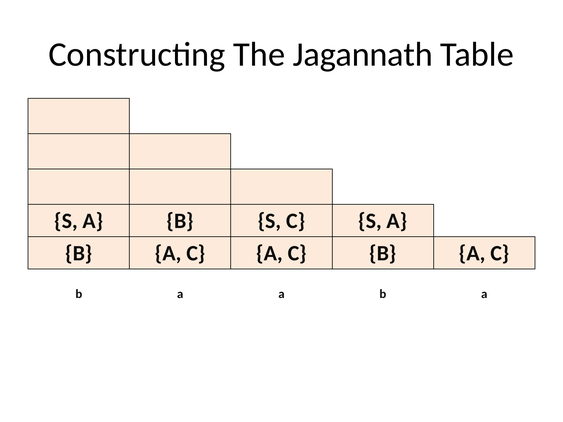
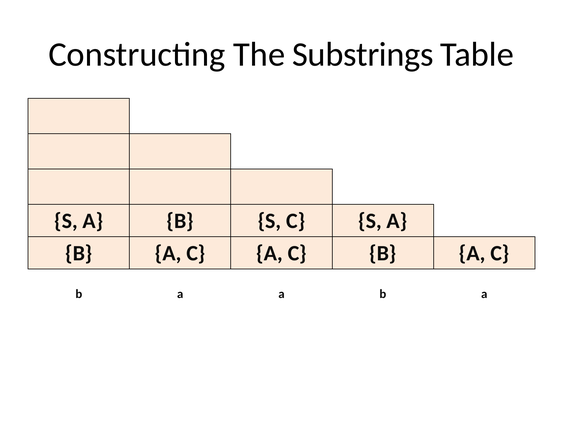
Jagannath: Jagannath -> Substrings
